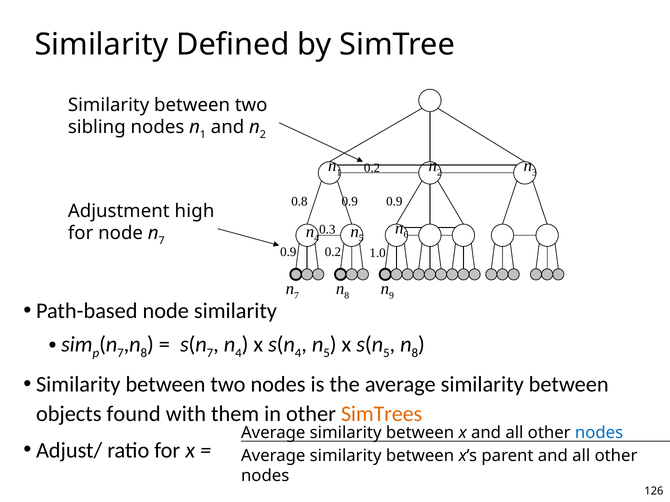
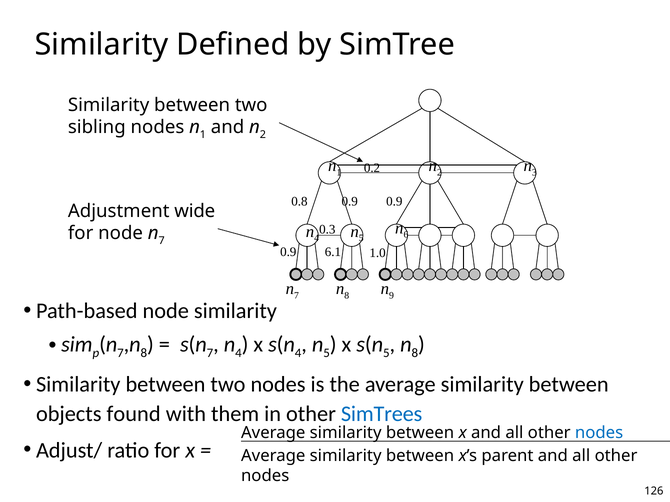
high: high -> wide
0.2 at (333, 252): 0.2 -> 6.1
SimTrees colour: orange -> blue
